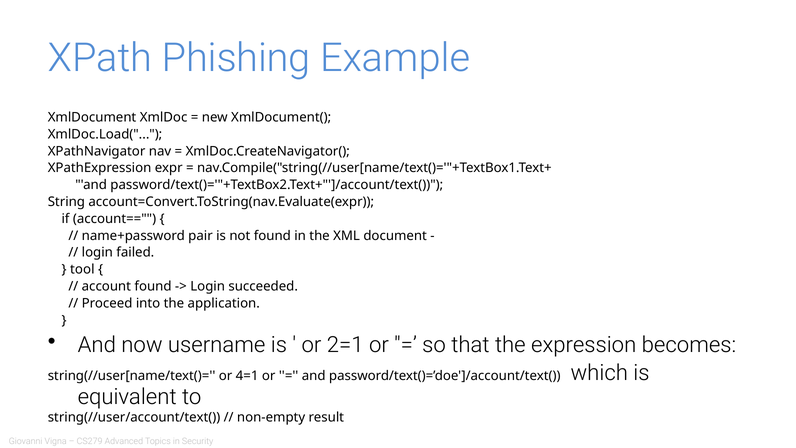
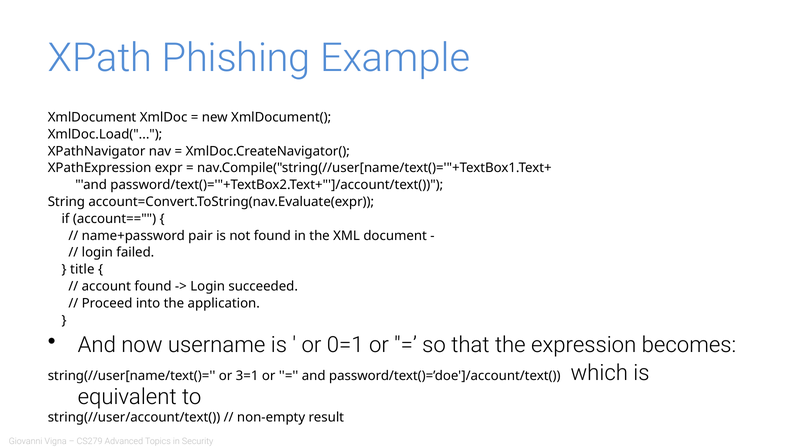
tool: tool -> title
2=1: 2=1 -> 0=1
4=1: 4=1 -> 3=1
